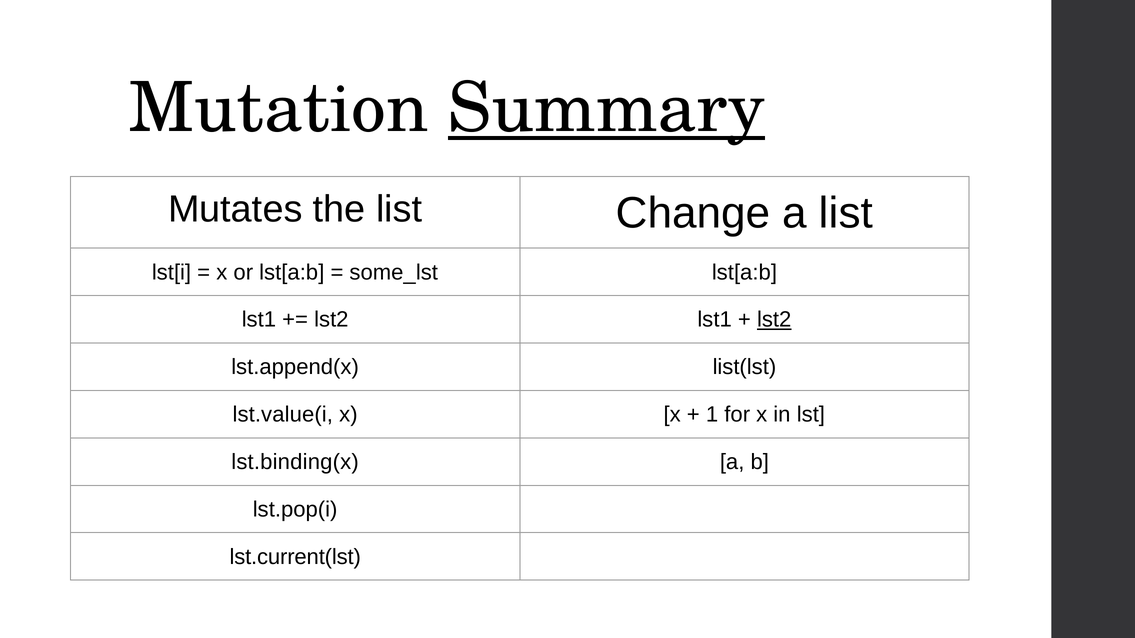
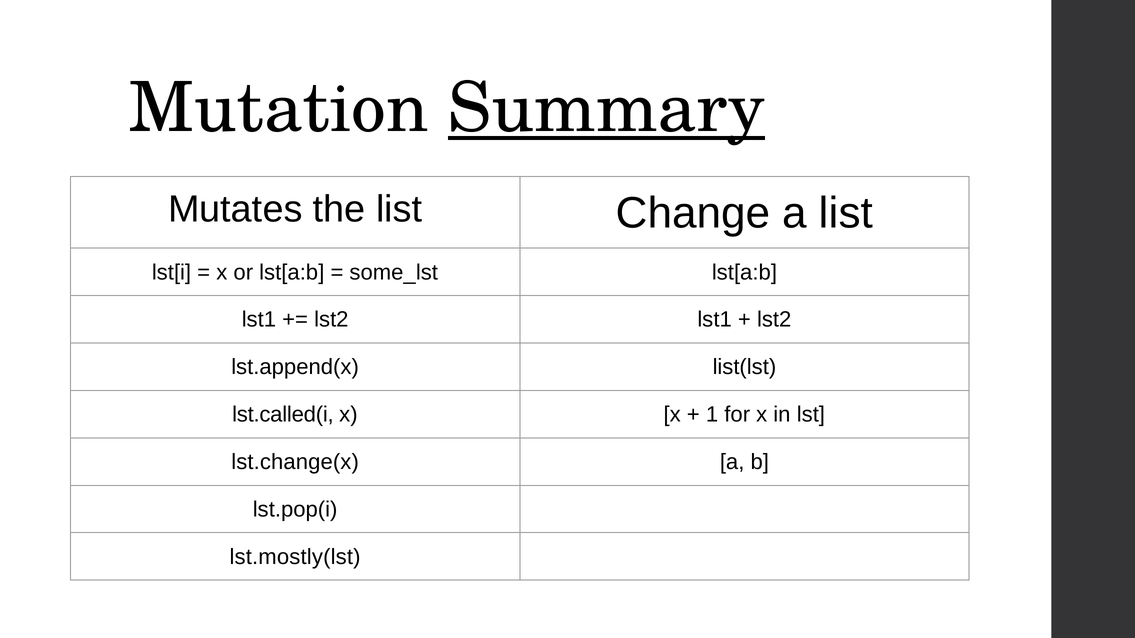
lst2 at (774, 320) underline: present -> none
lst.value(i: lst.value(i -> lst.called(i
lst.binding(x: lst.binding(x -> lst.change(x
lst.current(lst: lst.current(lst -> lst.mostly(lst
